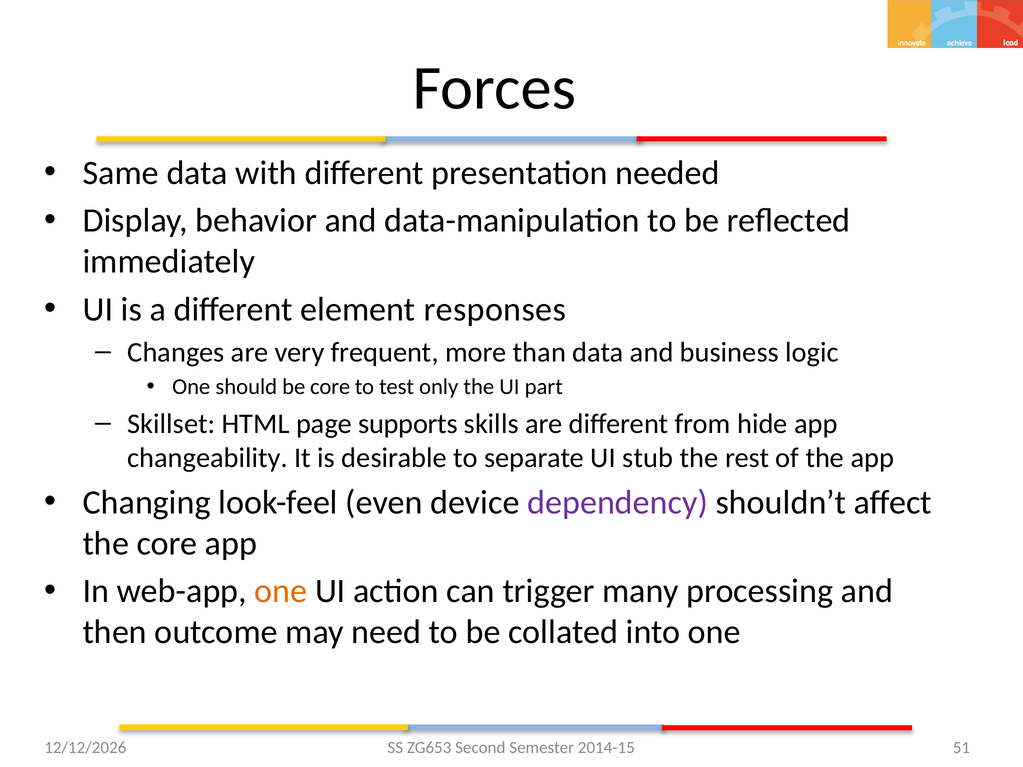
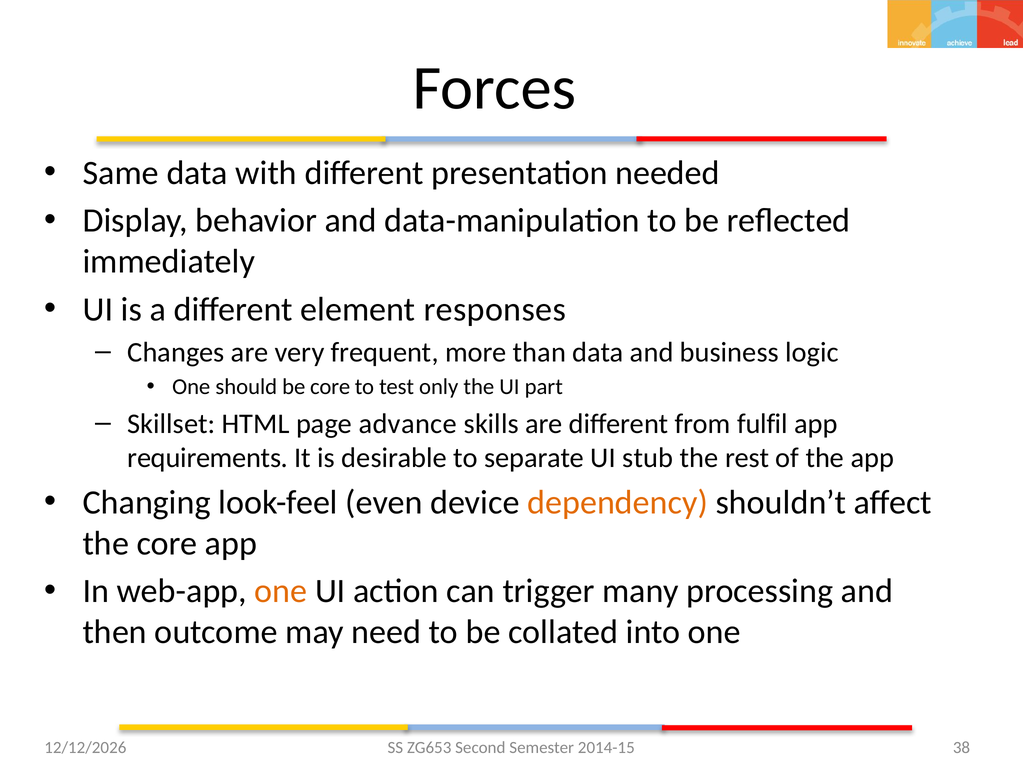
supports: supports -> advance
hide: hide -> fulfil
changeability: changeability -> requirements
dependency colour: purple -> orange
51: 51 -> 38
